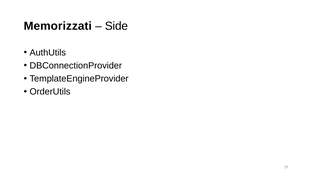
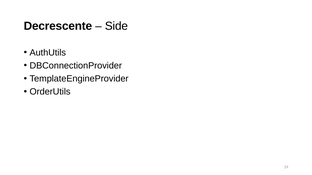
Memorizzati: Memorizzati -> Decrescente
